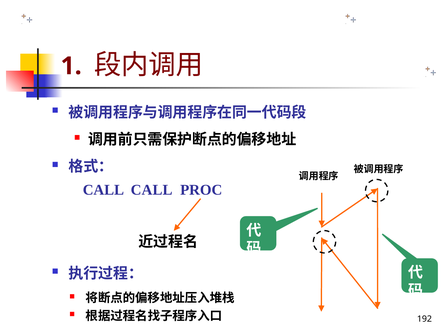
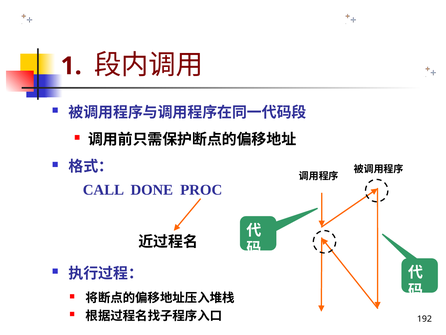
CALL CALL: CALL -> DONE
